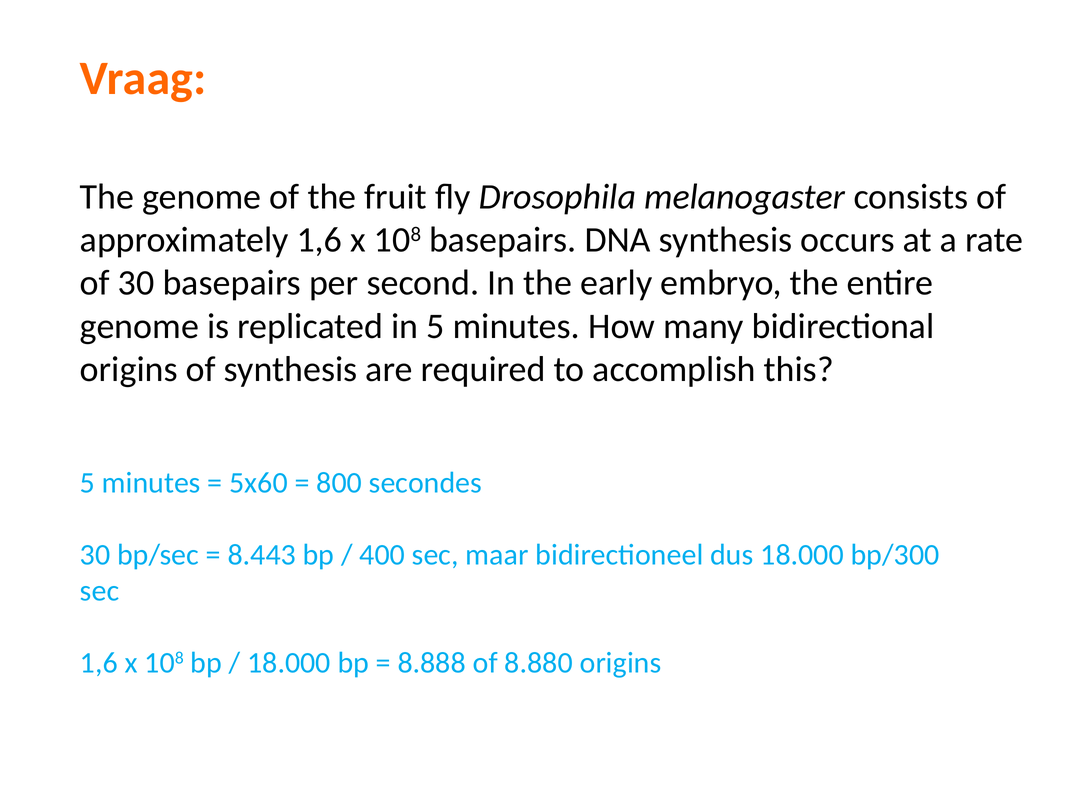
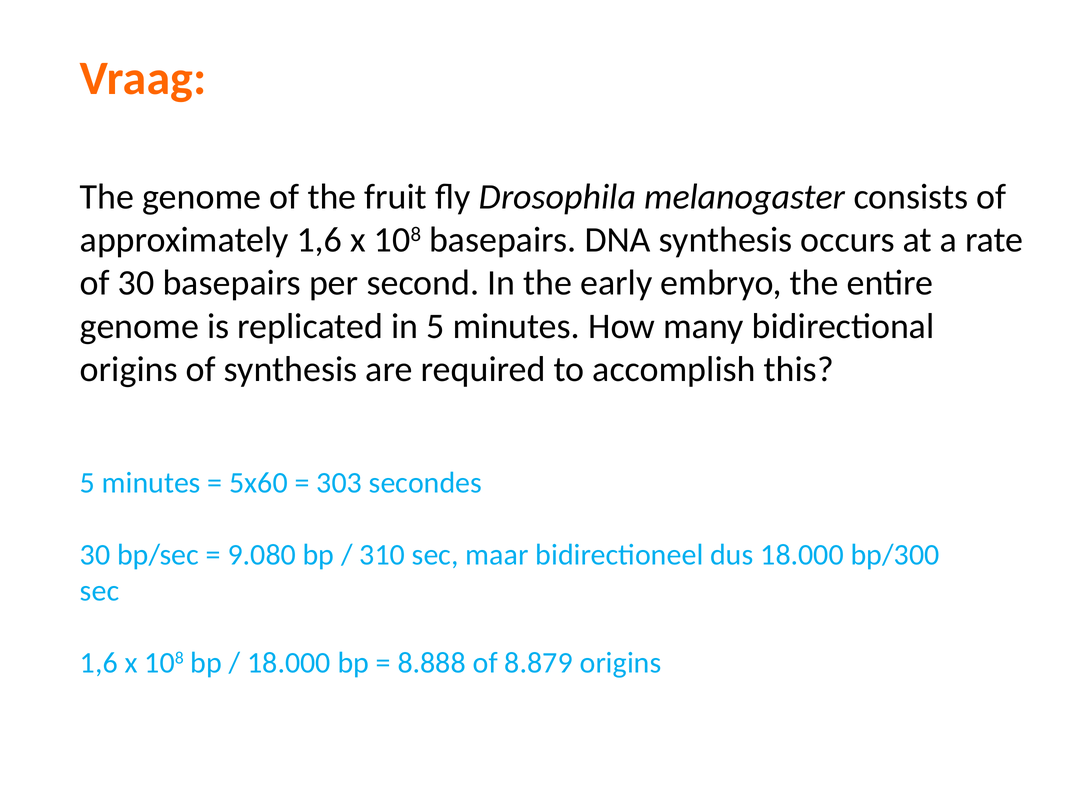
800: 800 -> 303
8.443: 8.443 -> 9.080
400: 400 -> 310
8.880: 8.880 -> 8.879
